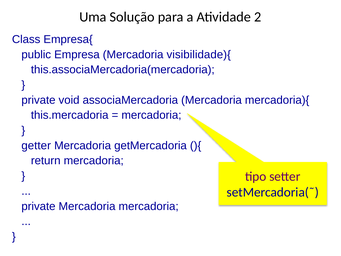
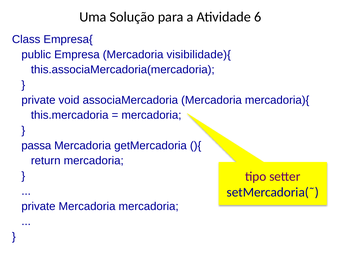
2: 2 -> 6
getter: getter -> passa
